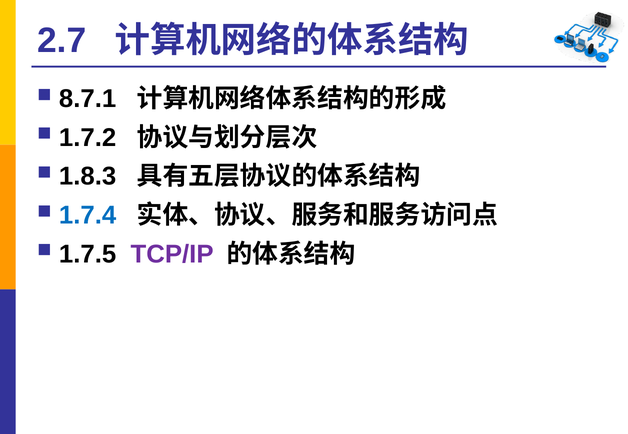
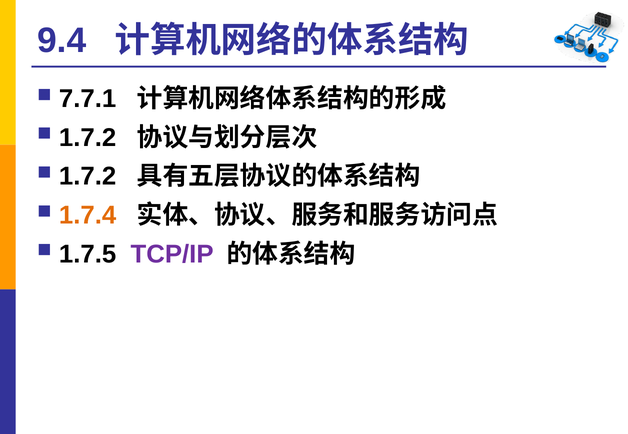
2.7: 2.7 -> 9.4
8.7.1: 8.7.1 -> 7.7.1
1.8.3 at (88, 177): 1.8.3 -> 1.7.2
1.7.4 colour: blue -> orange
